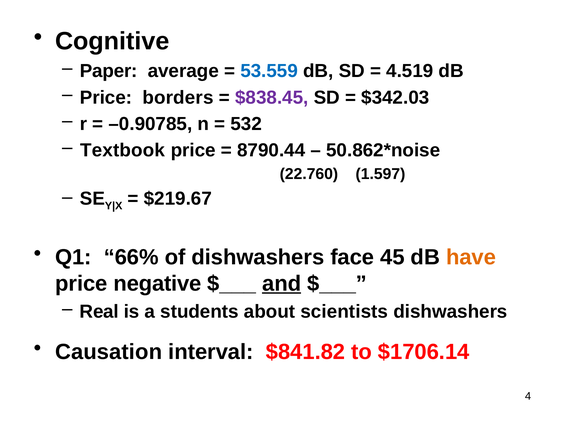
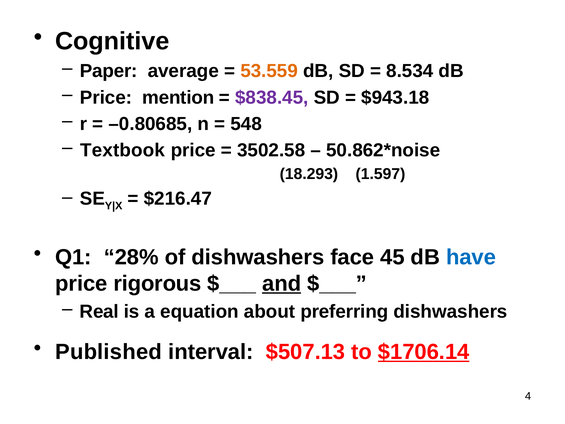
53.559 colour: blue -> orange
4.519: 4.519 -> 8.534
borders: borders -> mention
$342.03: $342.03 -> $943.18
–0.90785: –0.90785 -> –0.80685
532: 532 -> 548
8790.44: 8790.44 -> 3502.58
22.760: 22.760 -> 18.293
$219.67: $219.67 -> $216.47
66%: 66% -> 28%
have colour: orange -> blue
negative: negative -> rigorous
students: students -> equation
scientists: scientists -> preferring
Causation: Causation -> Published
$841.82: $841.82 -> $507.13
$1706.14 underline: none -> present
